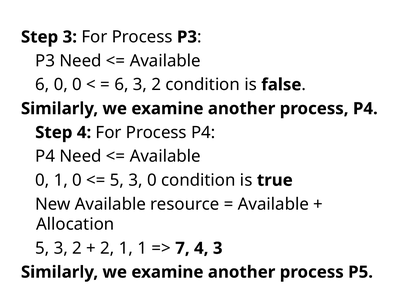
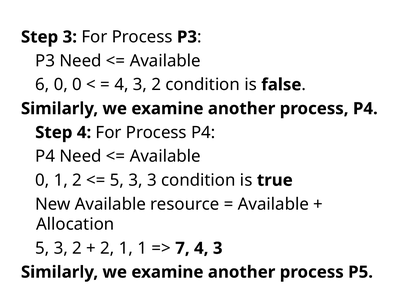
6 at (121, 85): 6 -> 4
1 0: 0 -> 2
3 0: 0 -> 3
